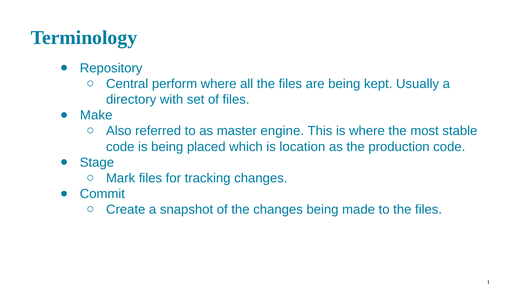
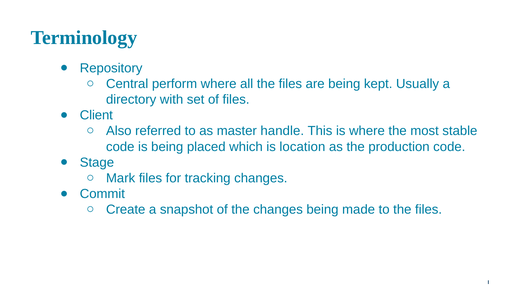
Make: Make -> Client
engine: engine -> handle
